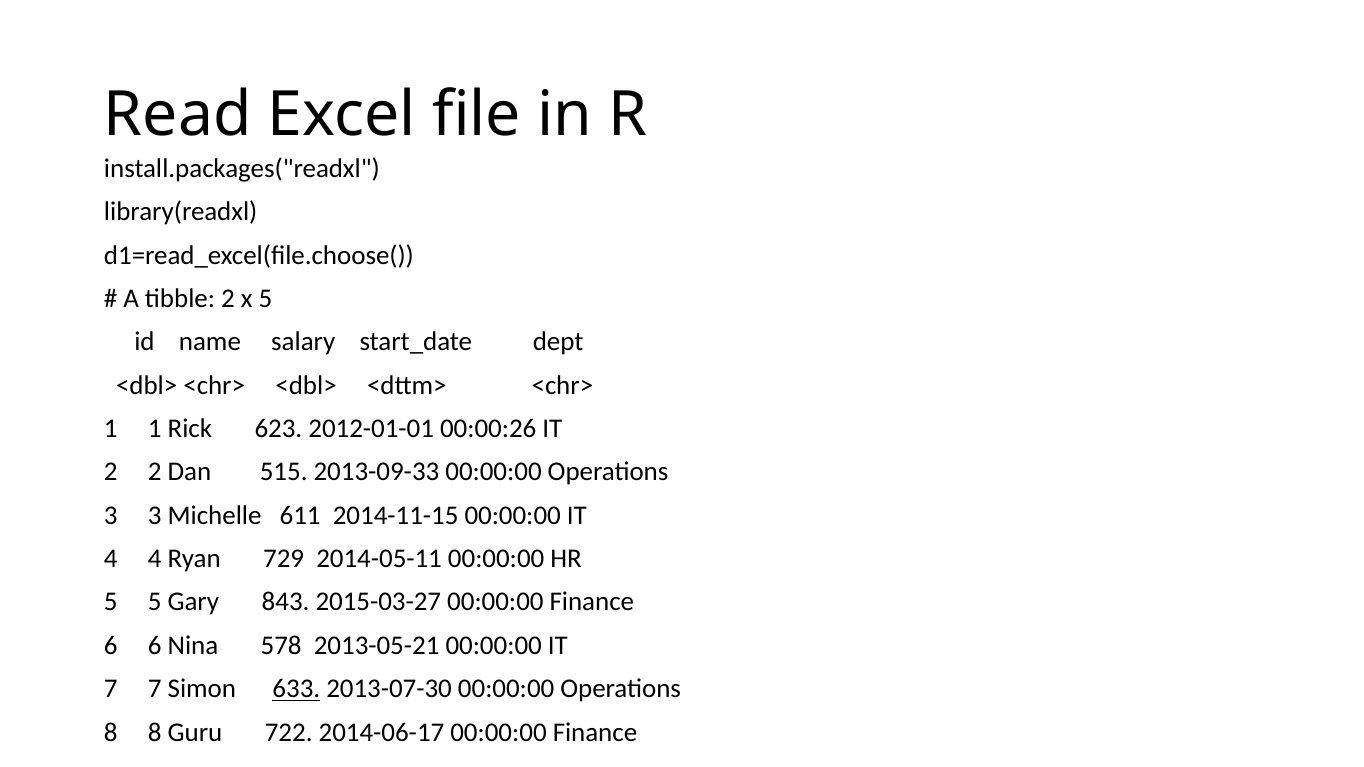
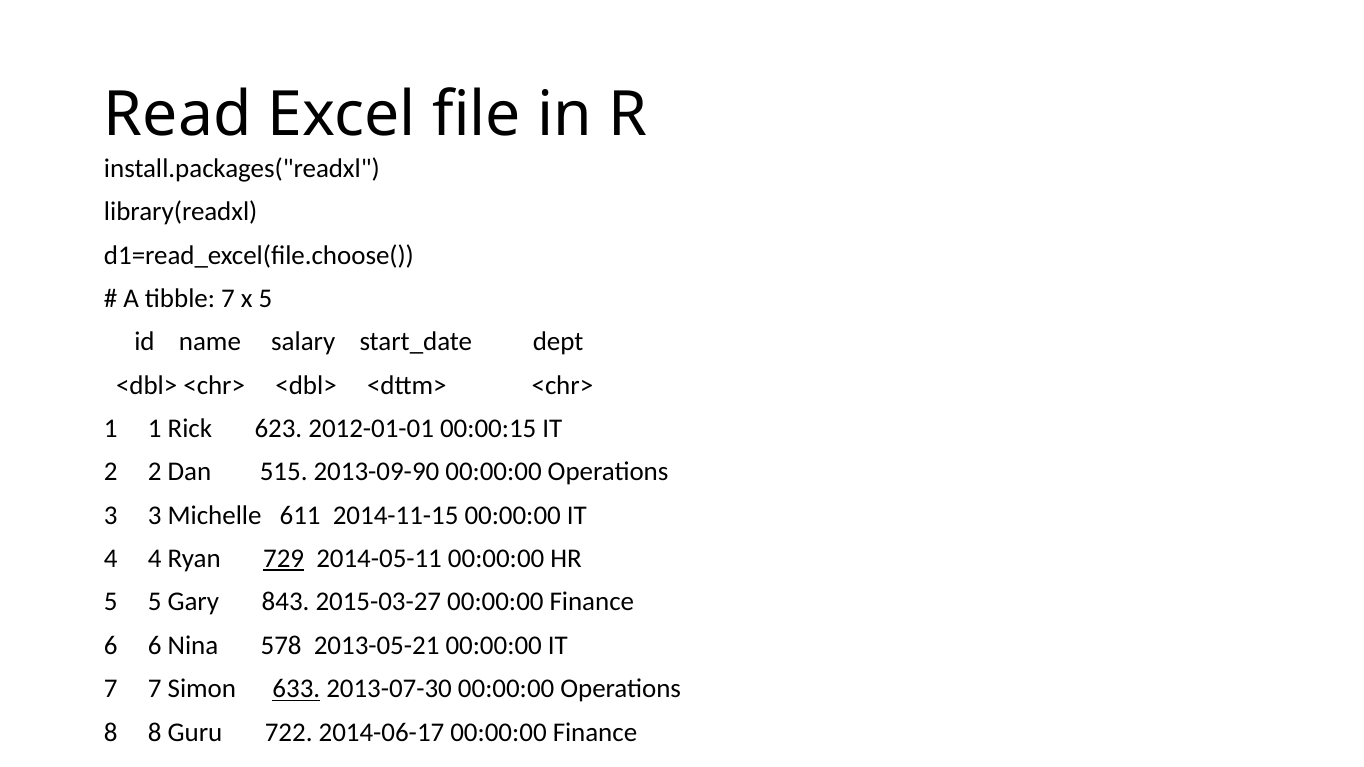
tibble 2: 2 -> 7
00:00:26: 00:00:26 -> 00:00:15
2013-09-33: 2013-09-33 -> 2013-09-90
729 underline: none -> present
